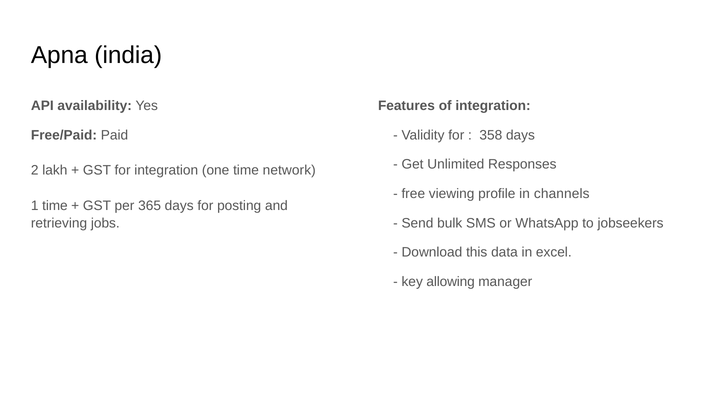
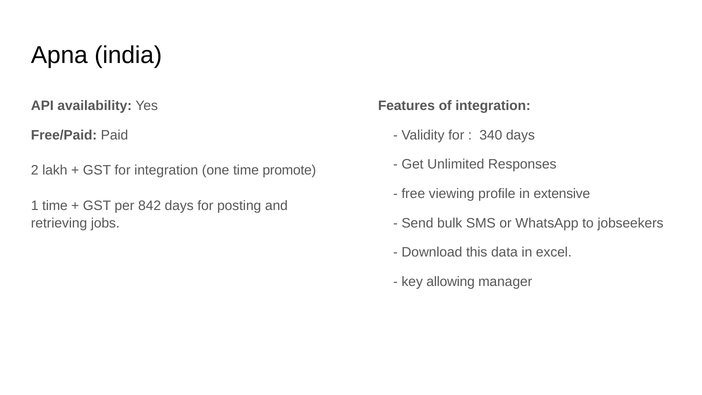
358: 358 -> 340
network: network -> promote
channels: channels -> extensive
365: 365 -> 842
